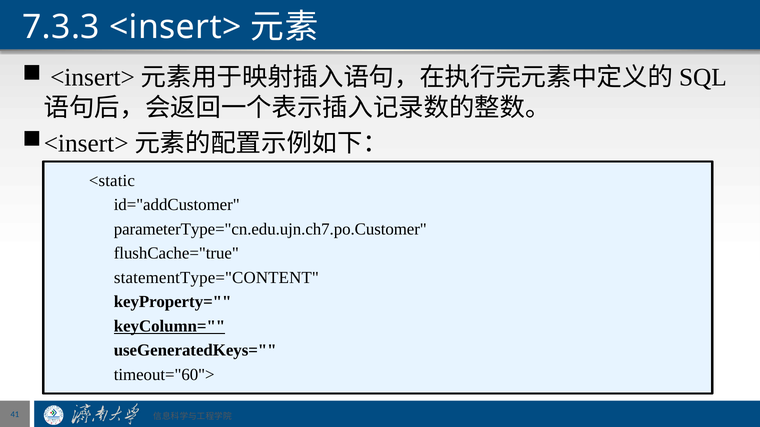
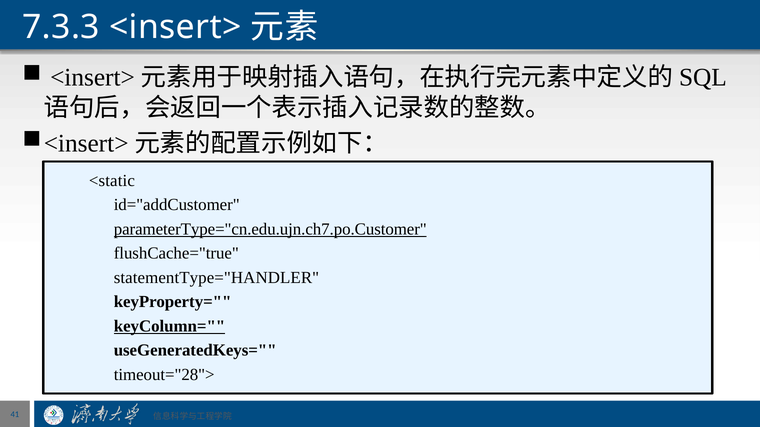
parameterType="cn.edu.ujn.ch7.po.Customer underline: none -> present
statementType="CONTENT: statementType="CONTENT -> statementType="HANDLER
timeout="60">: timeout="60"> -> timeout="28">
